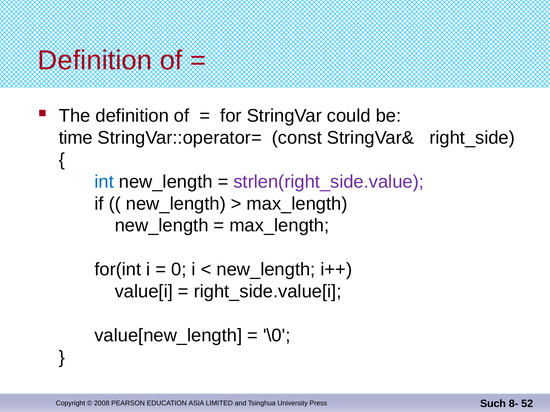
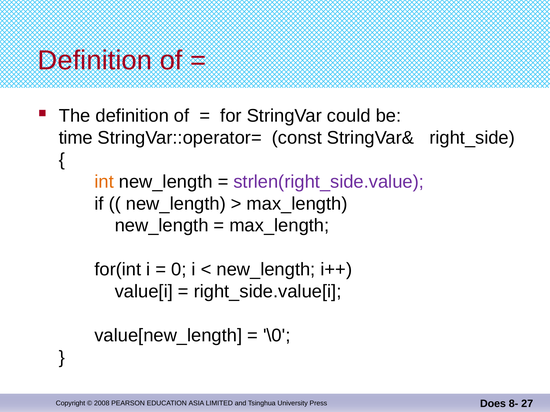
int colour: blue -> orange
Such: Such -> Does
52: 52 -> 27
